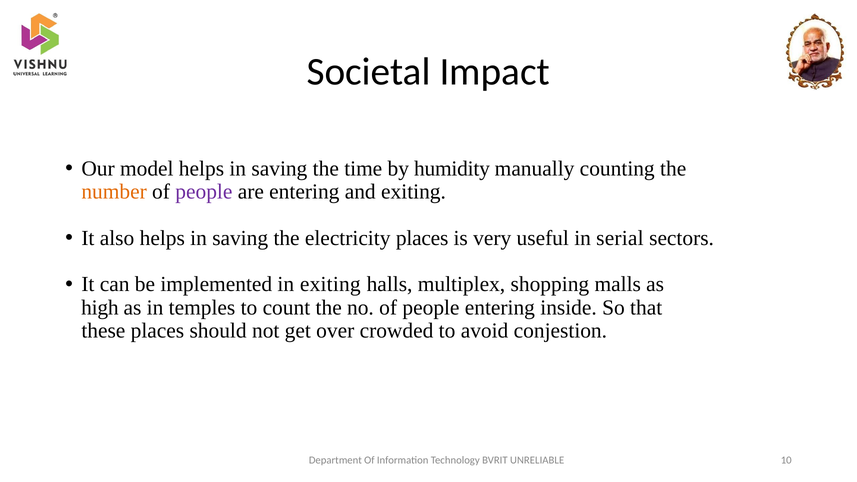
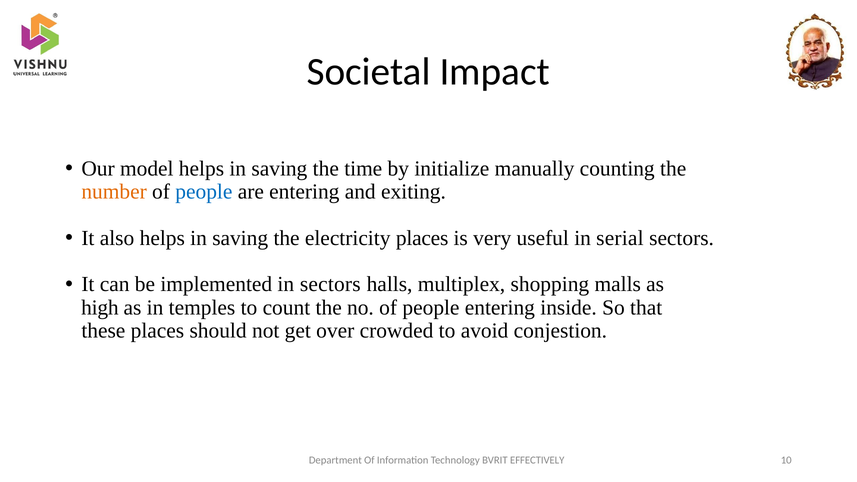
humidity: humidity -> initialize
people at (204, 192) colour: purple -> blue
in exiting: exiting -> sectors
UNRELIABLE: UNRELIABLE -> EFFECTIVELY
